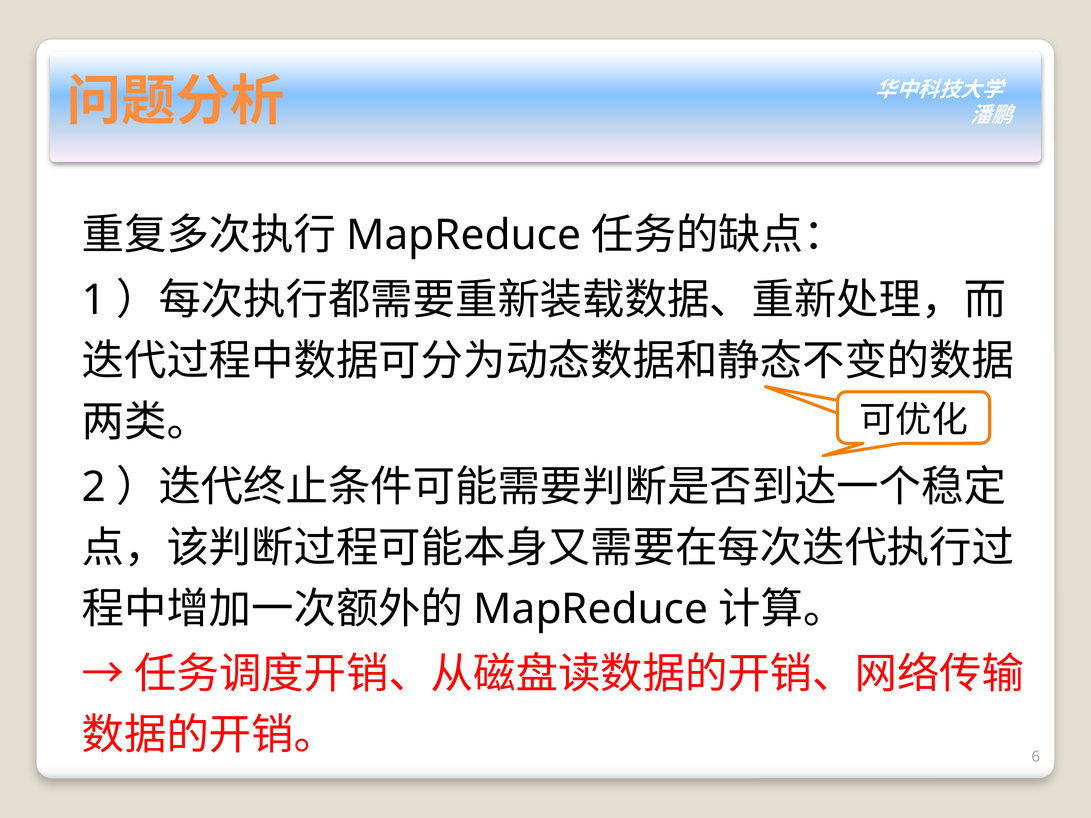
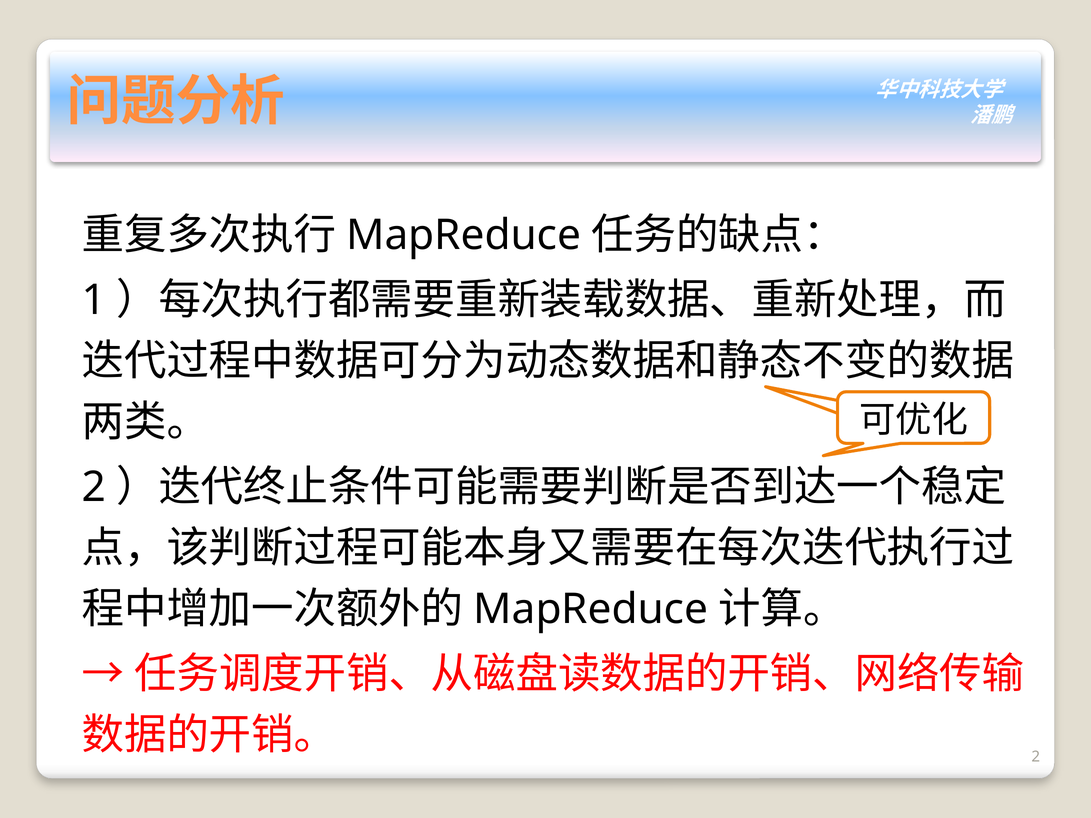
6 at (1036, 757): 6 -> 2
